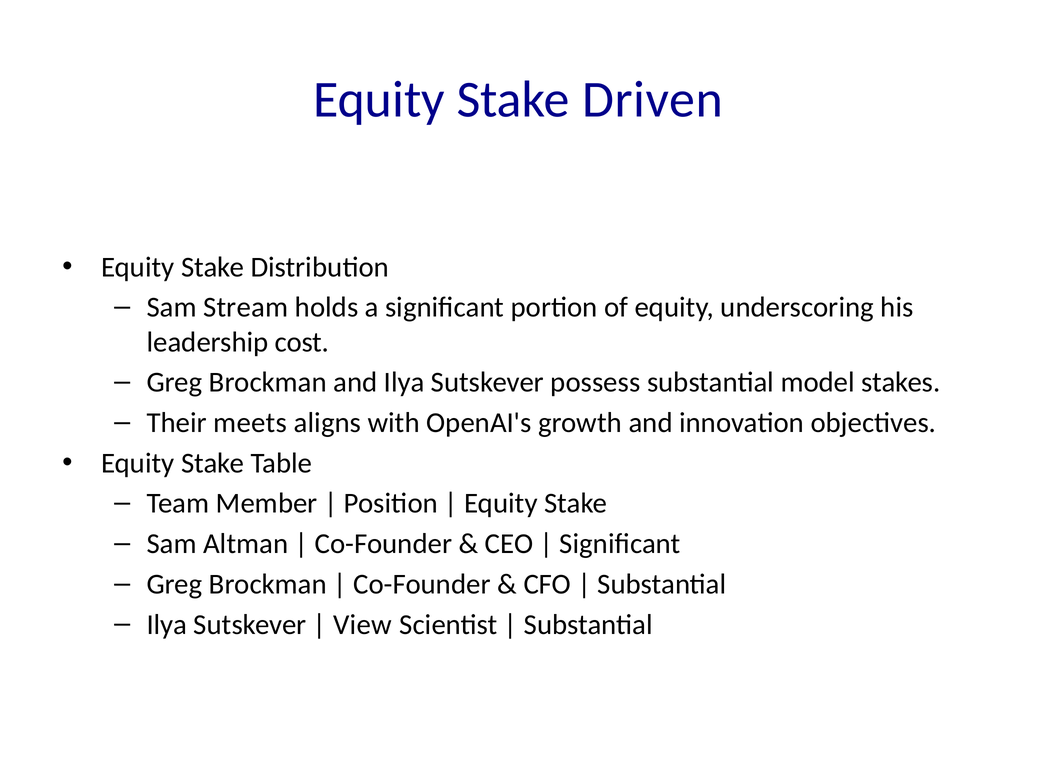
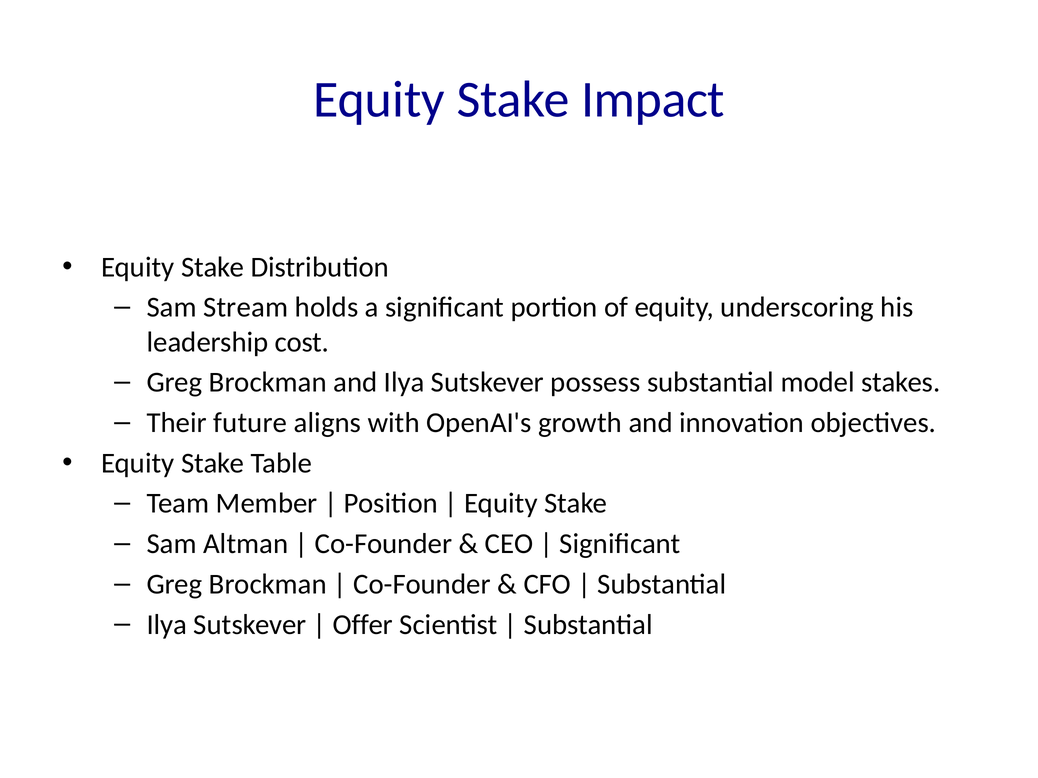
Driven: Driven -> Impact
meets: meets -> future
View: View -> Offer
